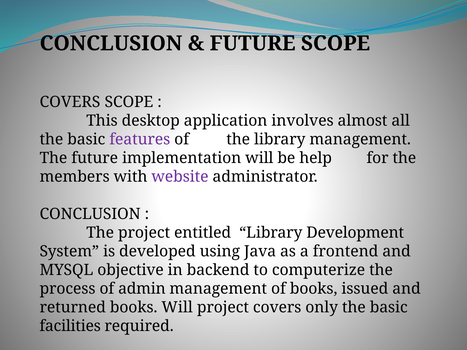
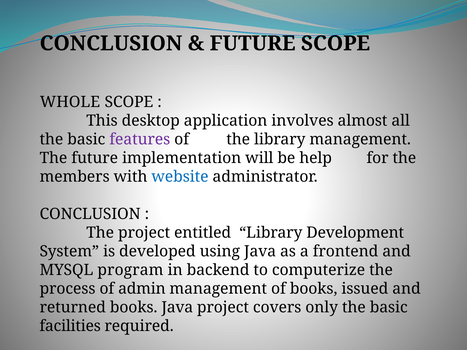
COVERS at (70, 102): COVERS -> WHOLE
website colour: purple -> blue
objective: objective -> program
books Will: Will -> Java
